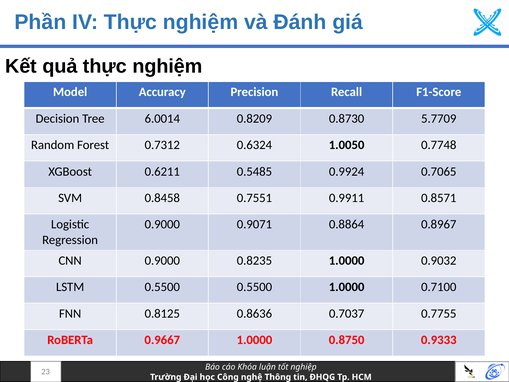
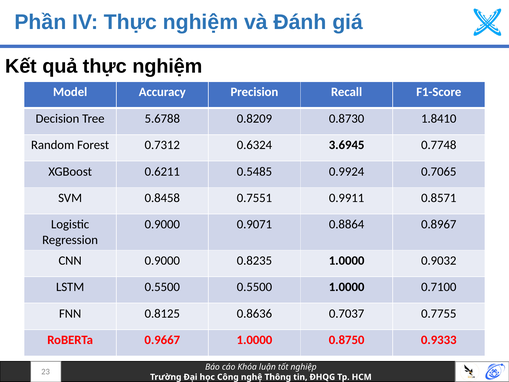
6.0014: 6.0014 -> 5.6788
5.7709: 5.7709 -> 1.8410
1.0050: 1.0050 -> 3.6945
